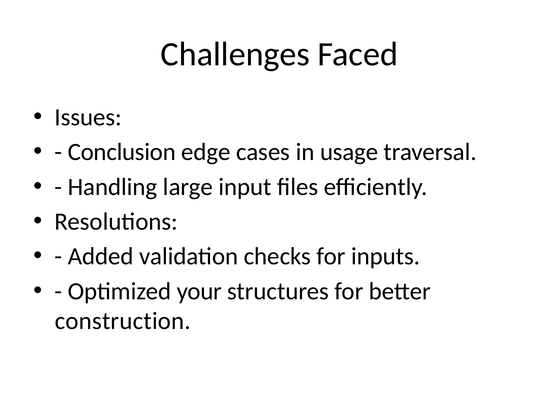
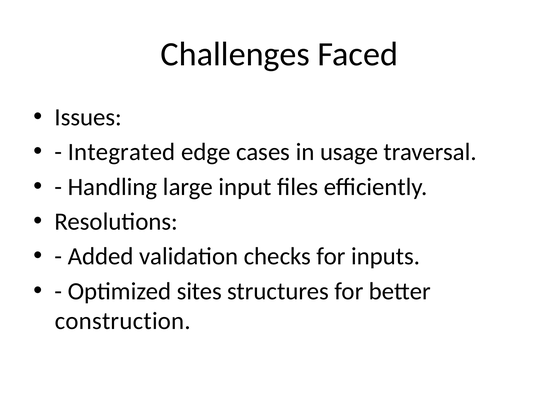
Conclusion: Conclusion -> Integrated
your: your -> sites
